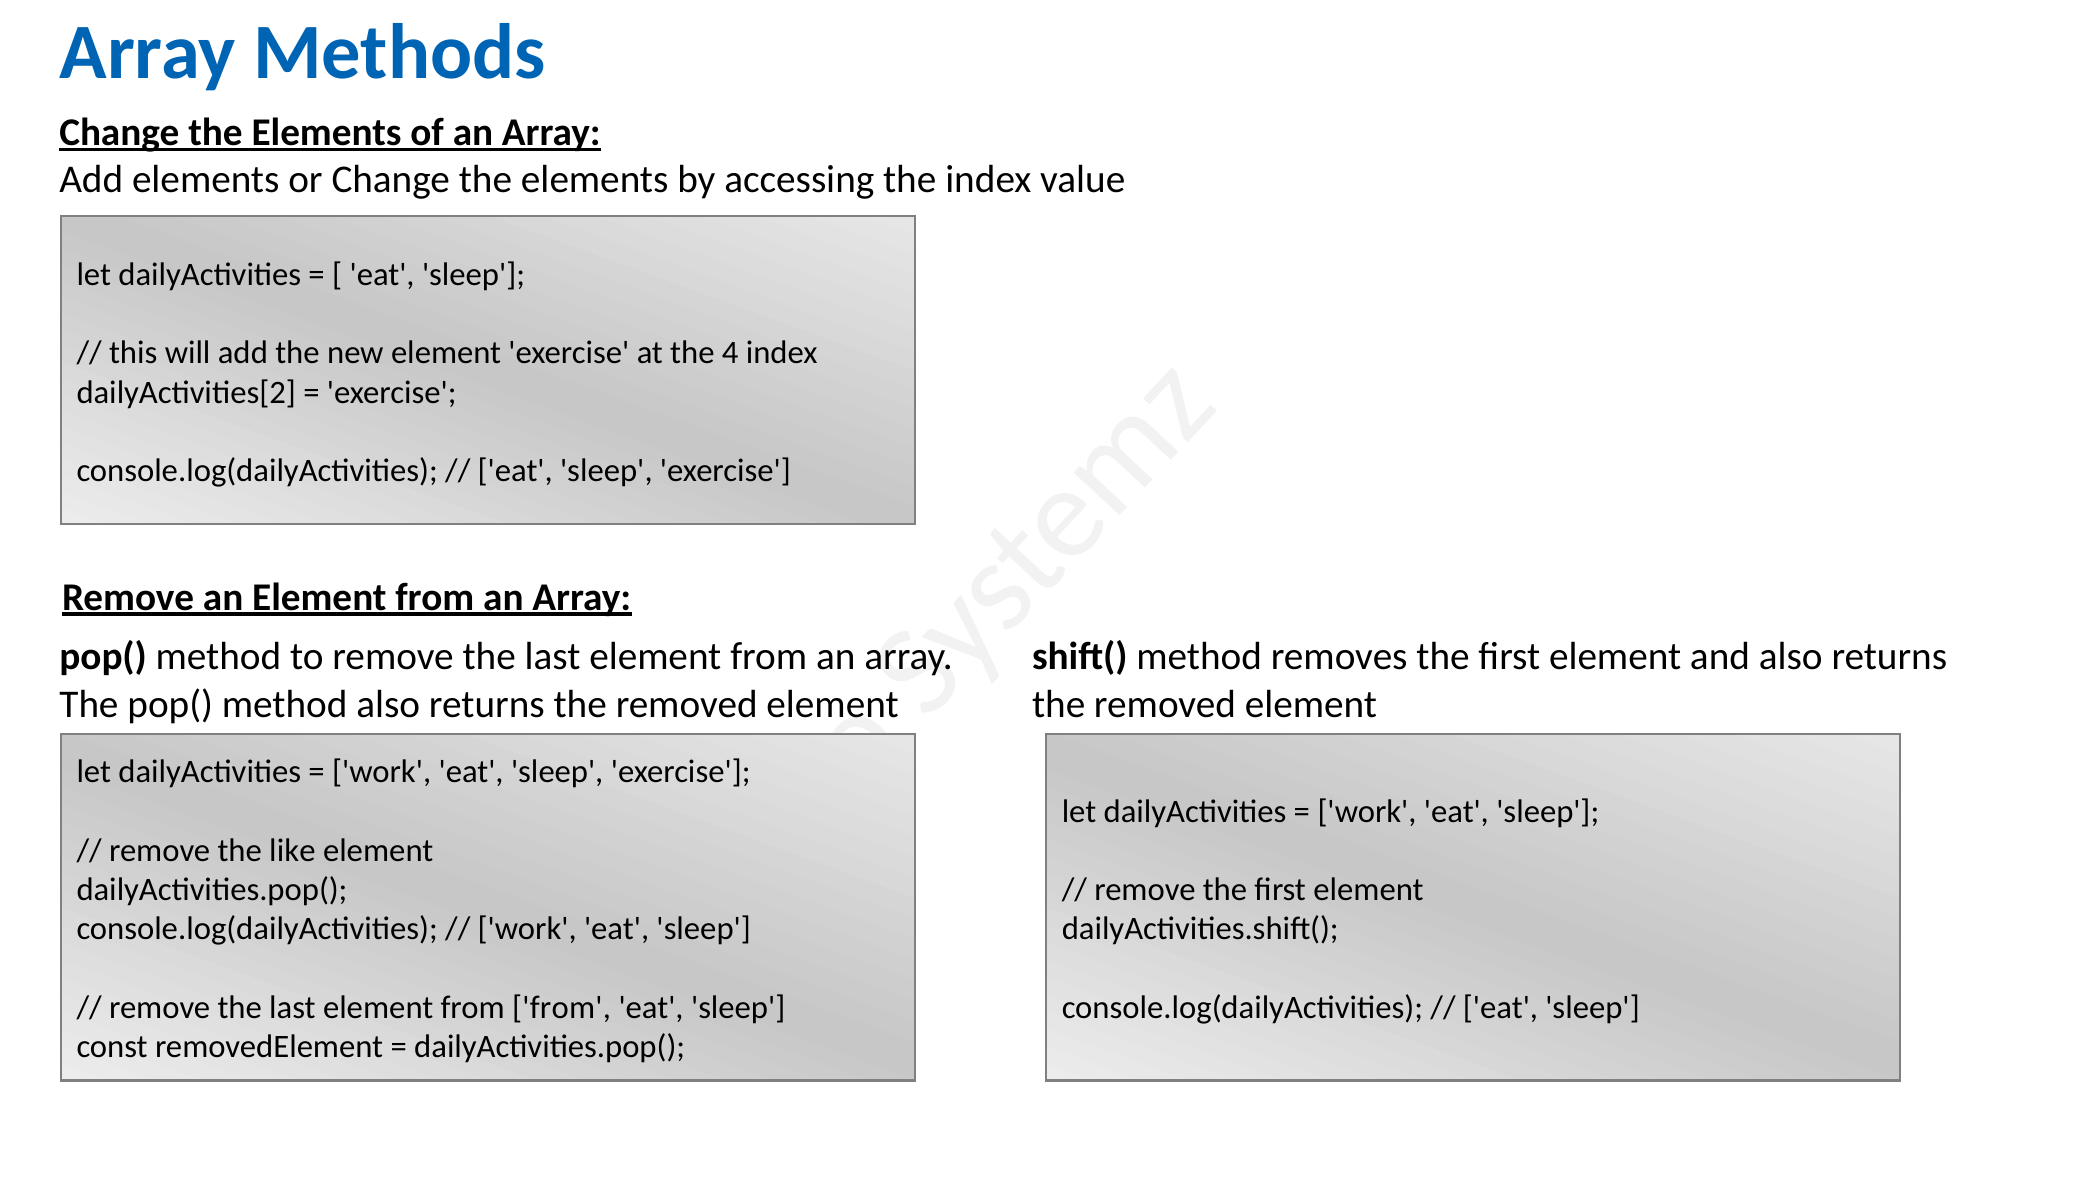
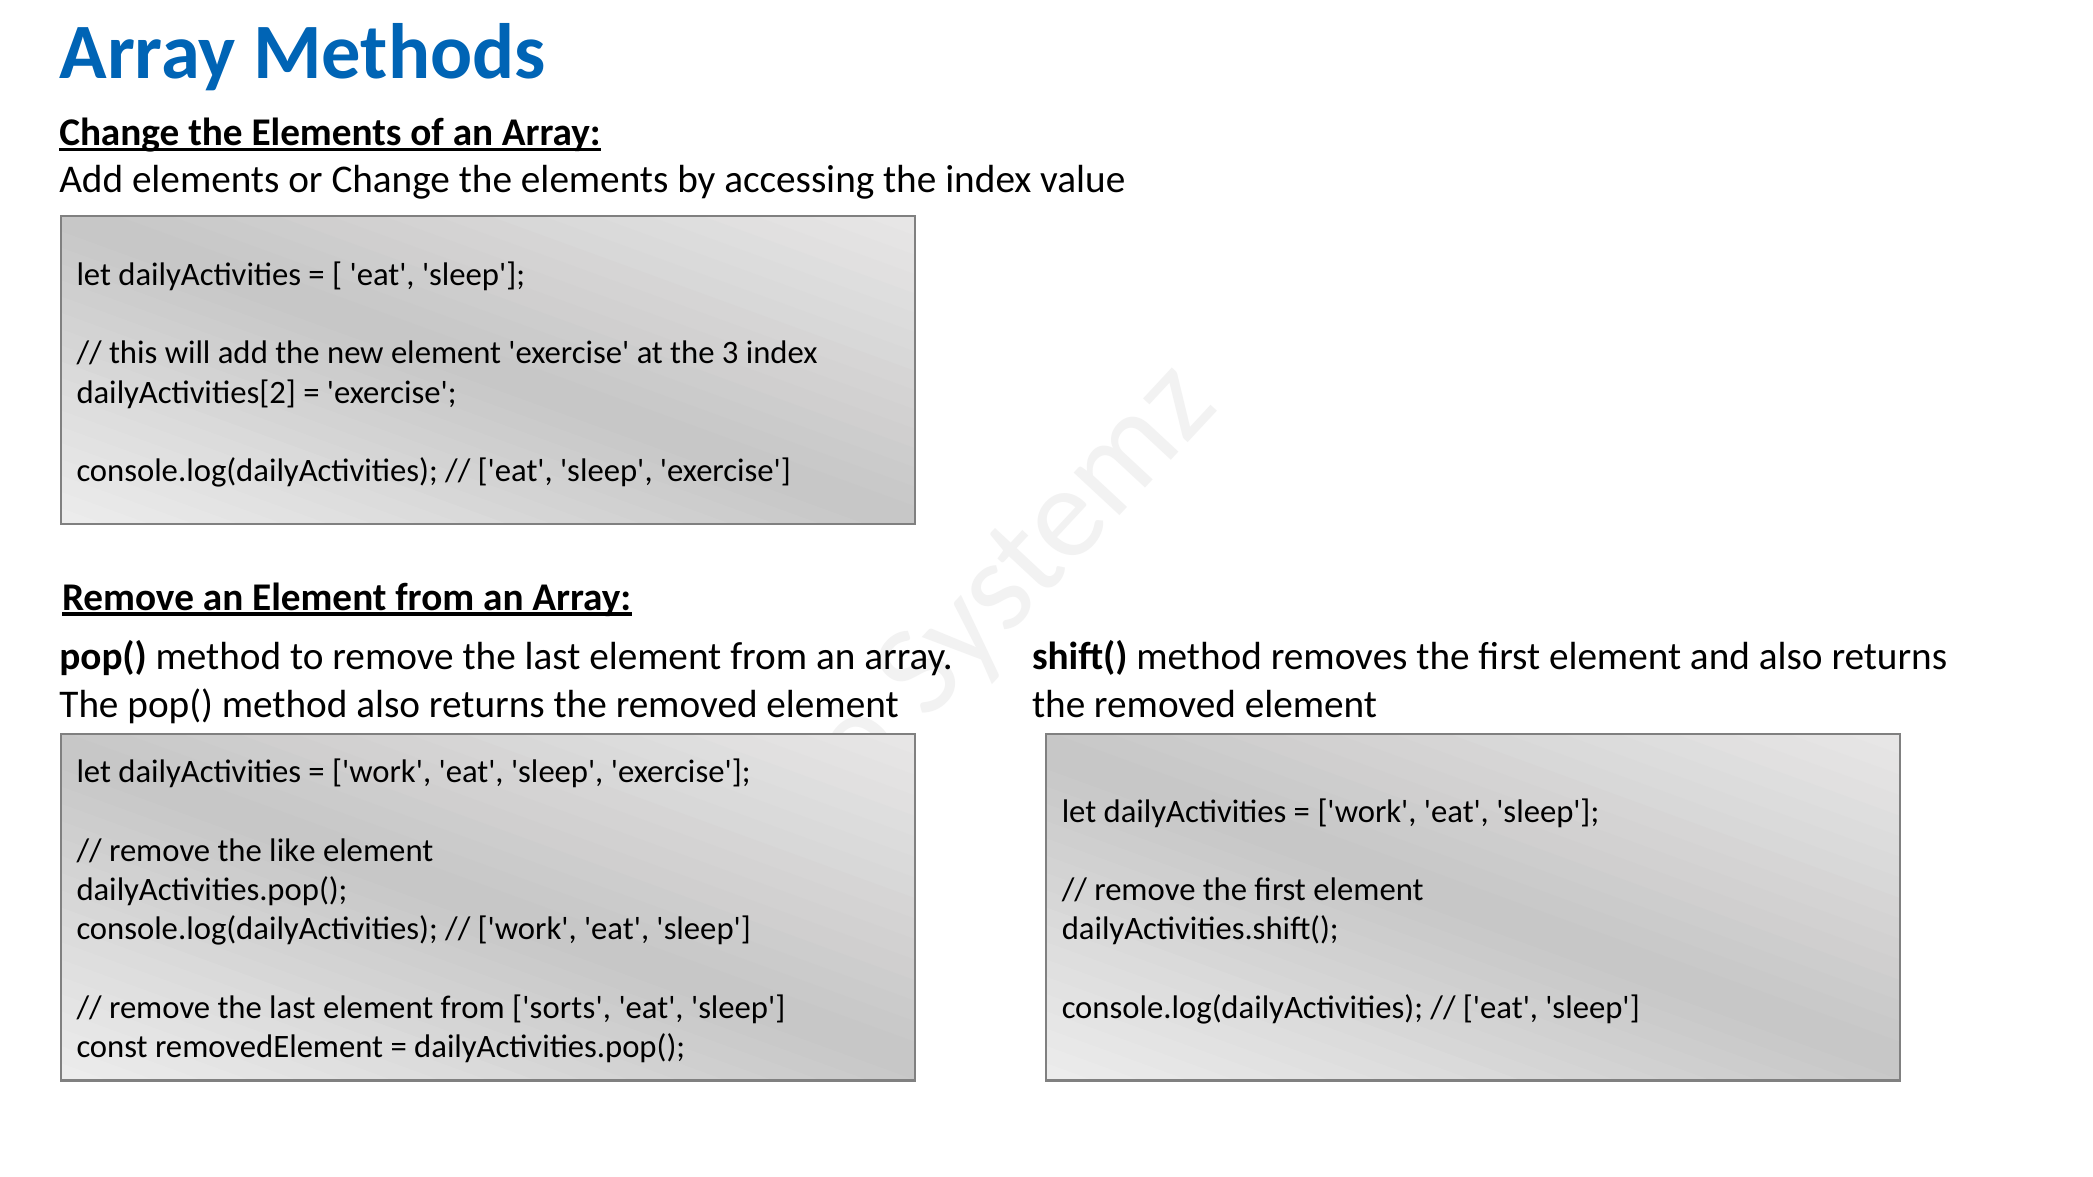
4: 4 -> 3
from from: from -> sorts
